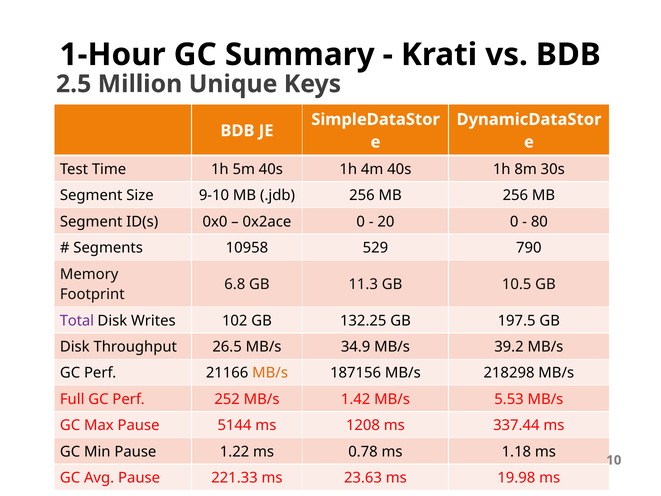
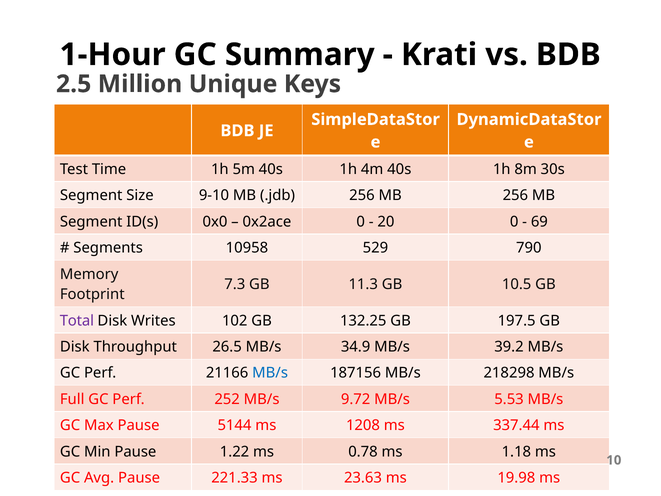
80: 80 -> 69
6.8: 6.8 -> 7.3
MB/s at (270, 373) colour: orange -> blue
1.42: 1.42 -> 9.72
